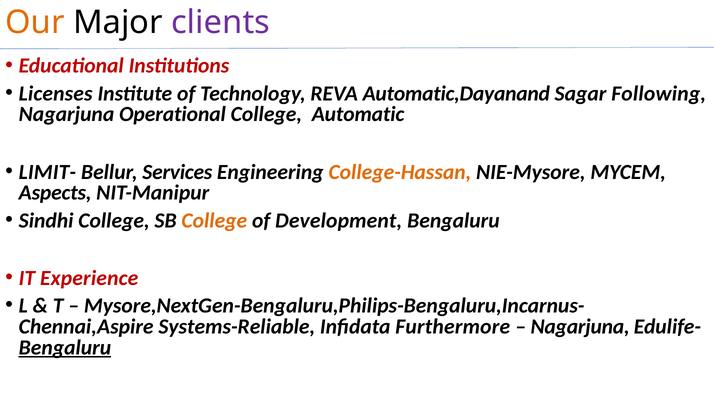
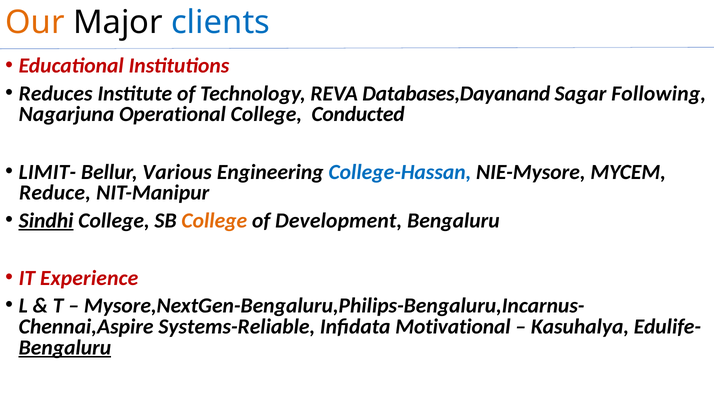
clients colour: purple -> blue
Licenses: Licenses -> Reduces
Automatic,Dayanand: Automatic,Dayanand -> Databases,Dayanand
Automatic: Automatic -> Conducted
Services: Services -> Various
College-Hassan colour: orange -> blue
Aspects: Aspects -> Reduce
Sindhi underline: none -> present
Furthermore: Furthermore -> Motivational
Nagarjuna at (580, 327): Nagarjuna -> Kasuhalya
